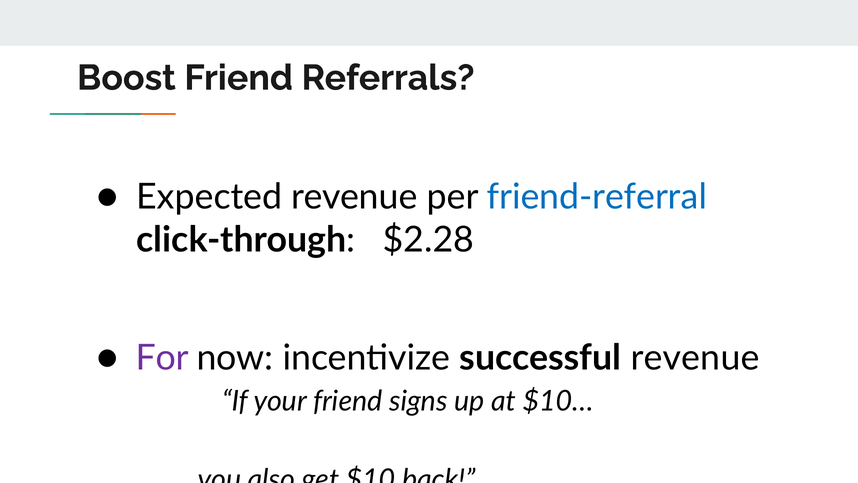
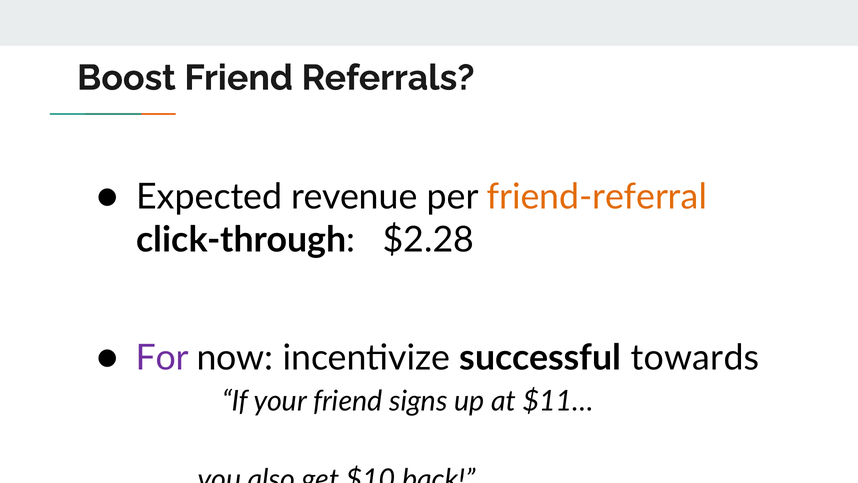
friend-referral colour: blue -> orange
successful revenue: revenue -> towards
$10…: $10… -> $11…
